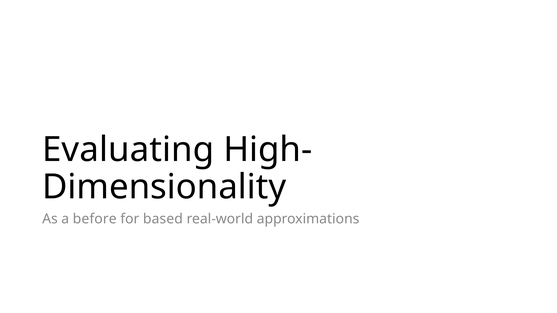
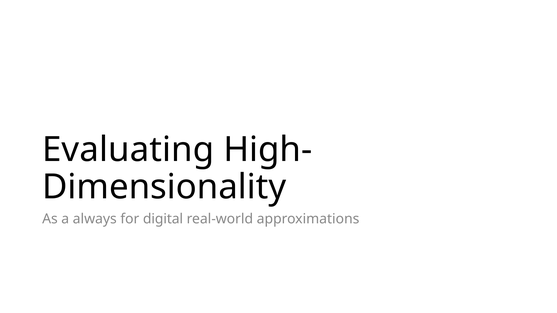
before: before -> always
based: based -> digital
